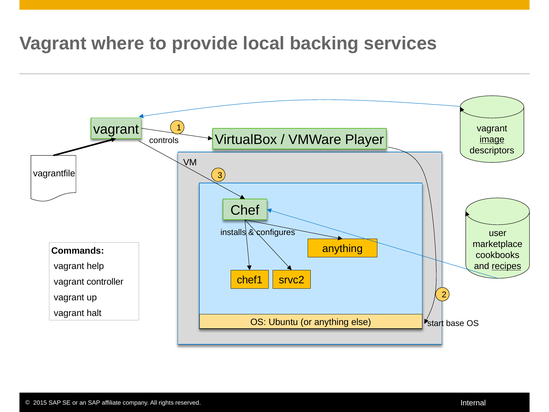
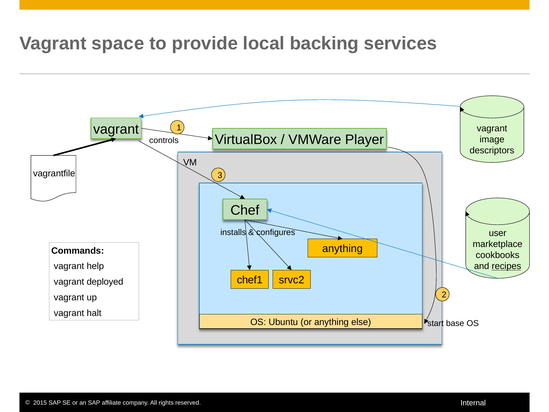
where: where -> space
image underline: present -> none
controller: controller -> deployed
